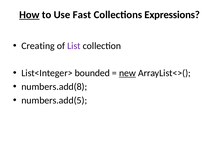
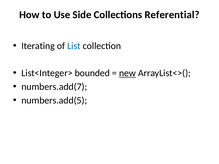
How underline: present -> none
Fast: Fast -> Side
Expressions: Expressions -> Referential
Creating: Creating -> Iterating
List colour: purple -> blue
numbers.add(8: numbers.add(8 -> numbers.add(7
